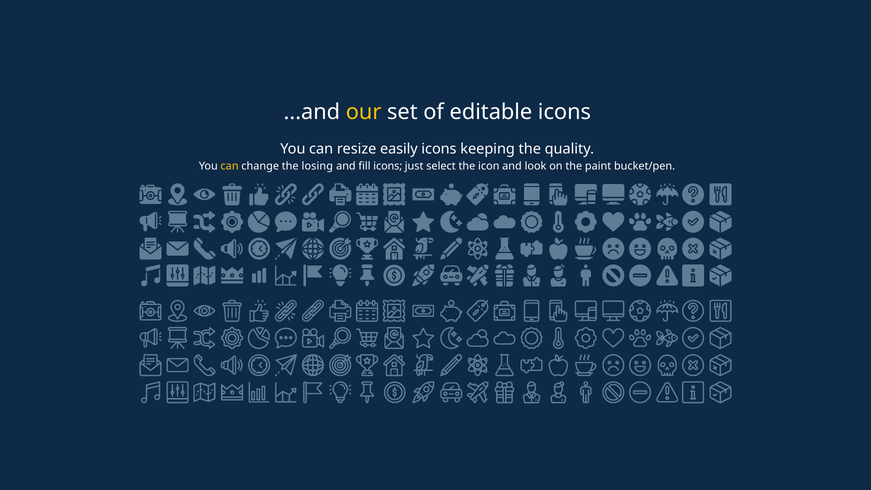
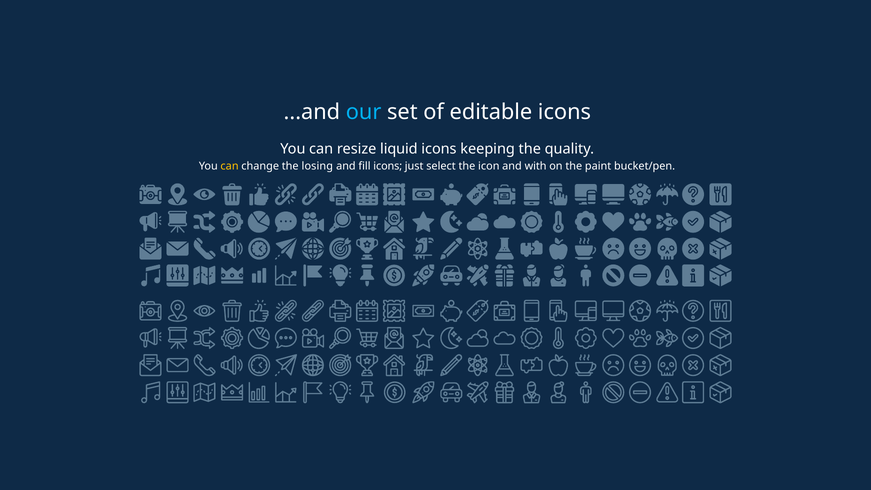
our colour: yellow -> light blue
easily: easily -> liquid
look: look -> with
